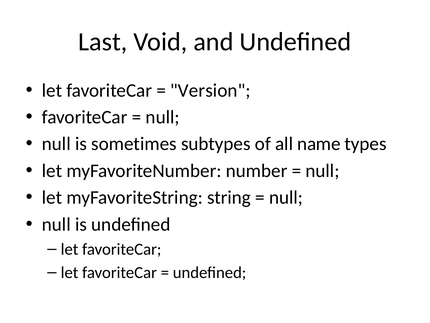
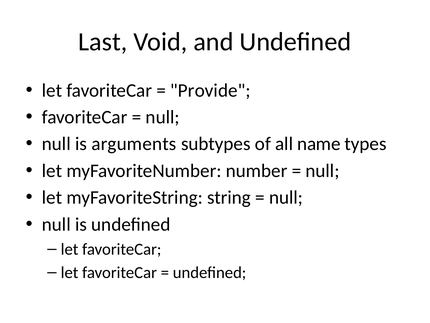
Version: Version -> Provide
sometimes: sometimes -> arguments
